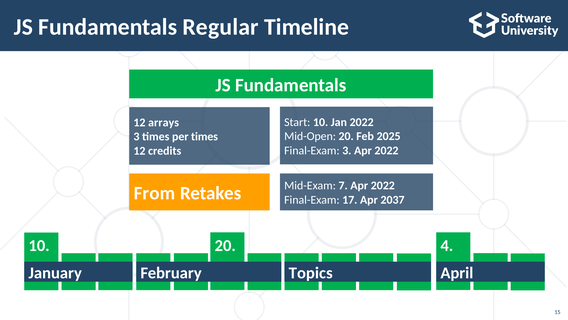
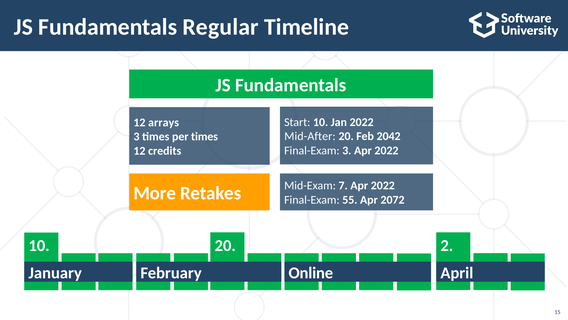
Mid-Open: Mid-Open -> Mid-After
2025: 2025 -> 2042
From: From -> More
17: 17 -> 55
2037: 2037 -> 2072
4: 4 -> 2
Topics: Topics -> Online
